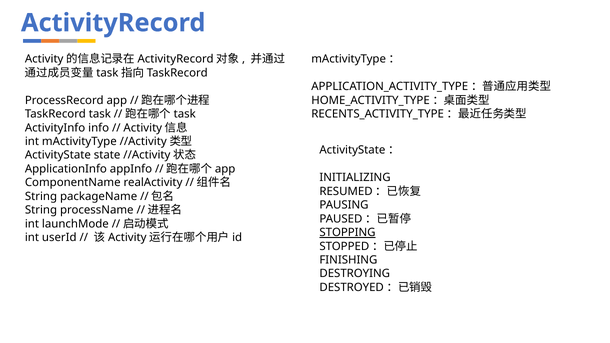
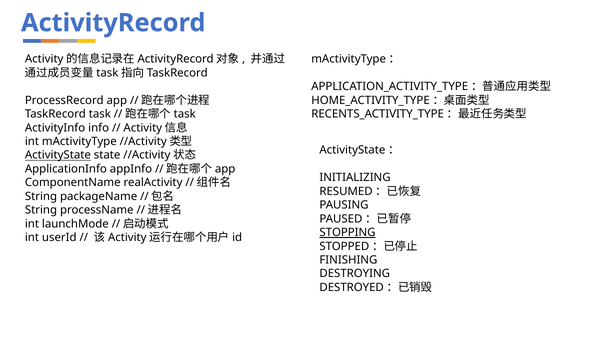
ActivityState underline: none -> present
